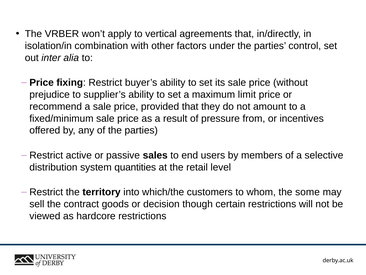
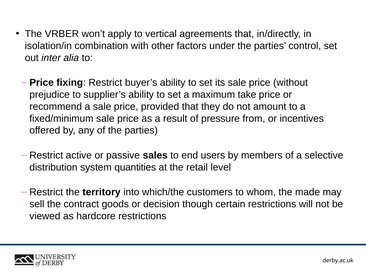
limit: limit -> take
some: some -> made
